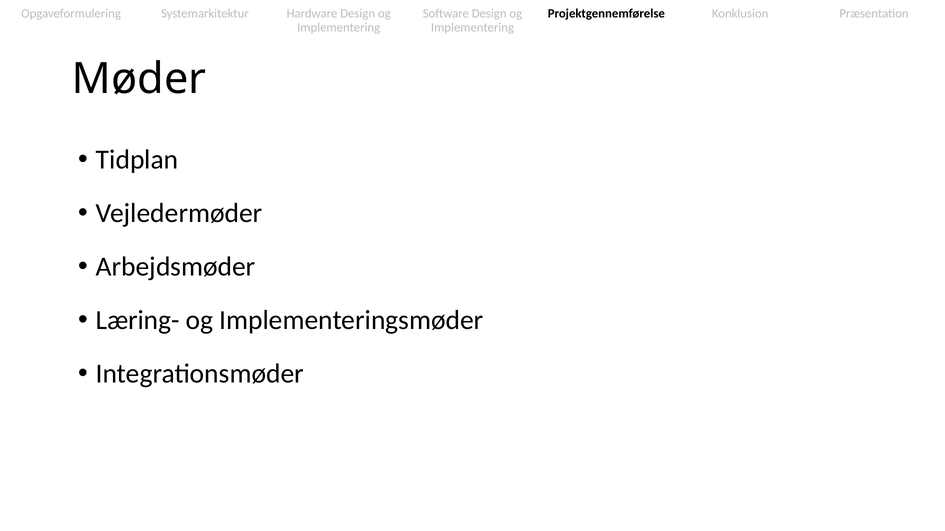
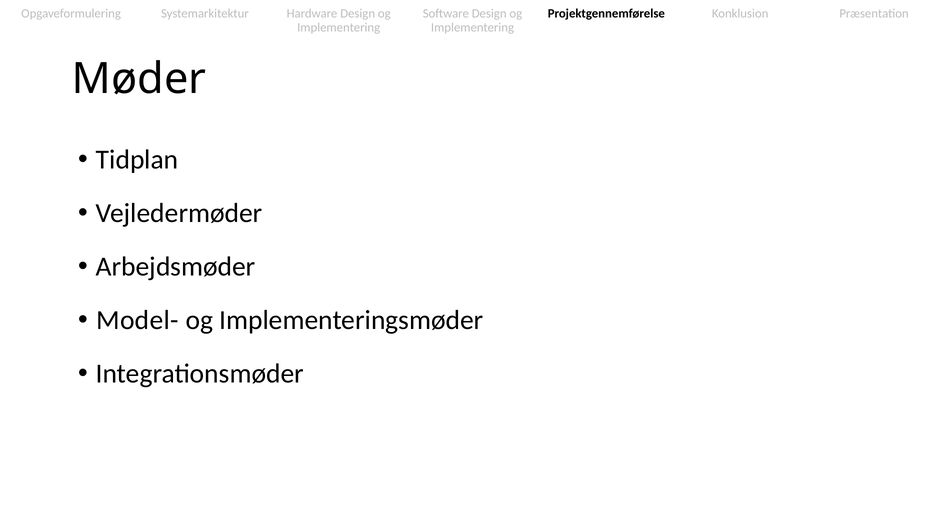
Læring-: Læring- -> Model-
